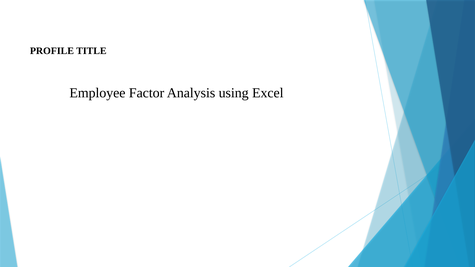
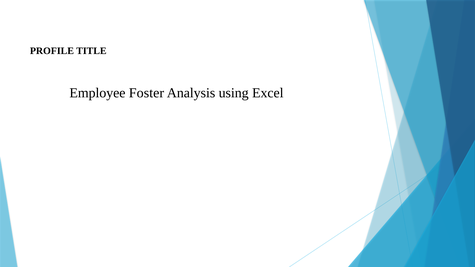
Factor: Factor -> Foster
